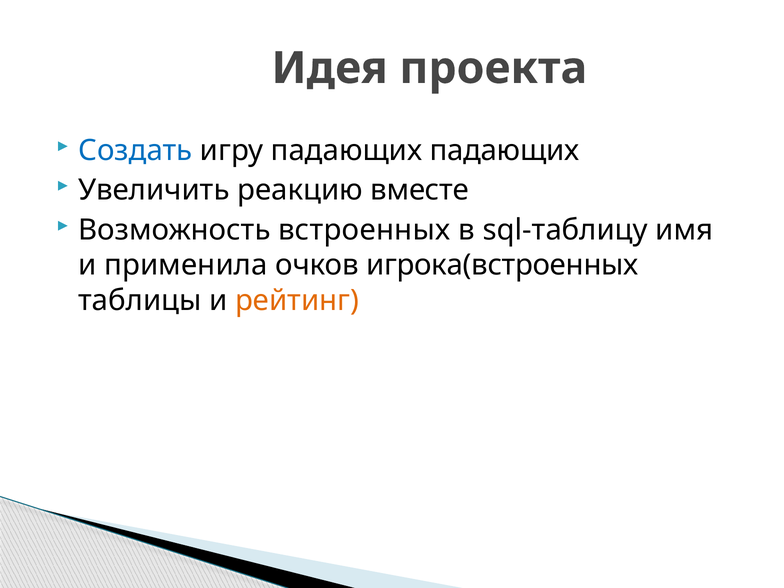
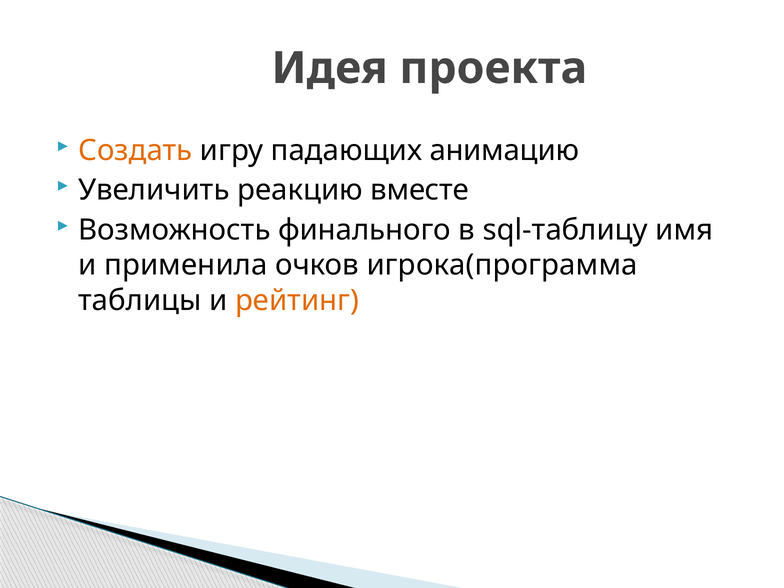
Создать colour: blue -> orange
падающих падающих: падающих -> анимацию
встроенных: встроенных -> финального
игрока(встроенных: игрока(встроенных -> игрока(программа
